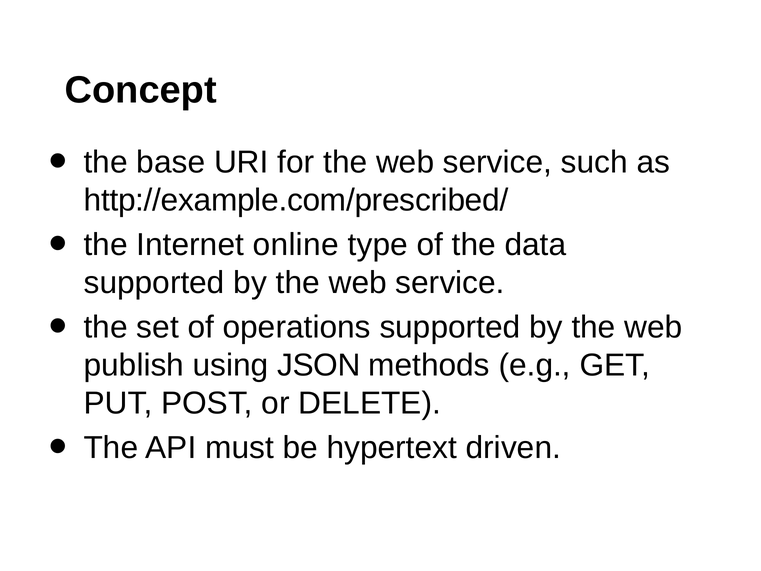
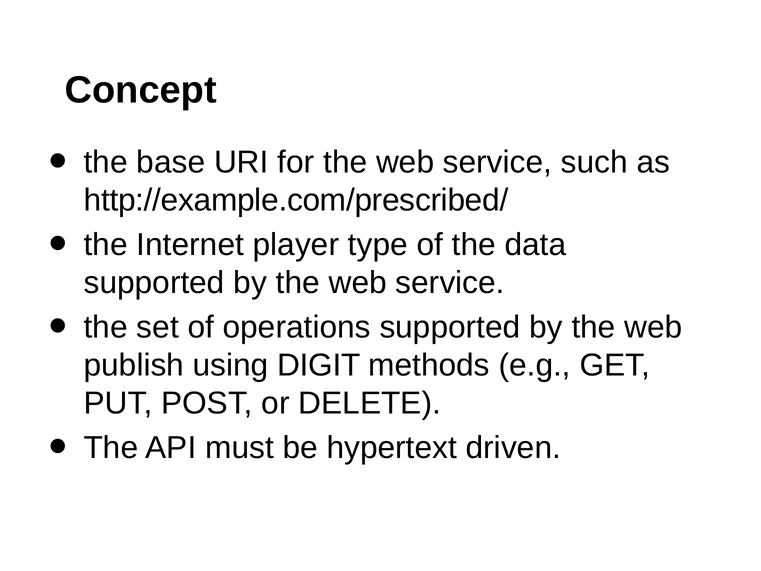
online: online -> player
JSON: JSON -> DIGIT
